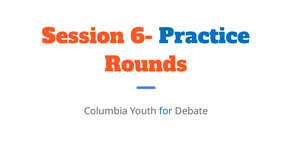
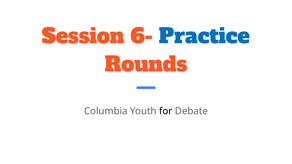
for colour: blue -> black
